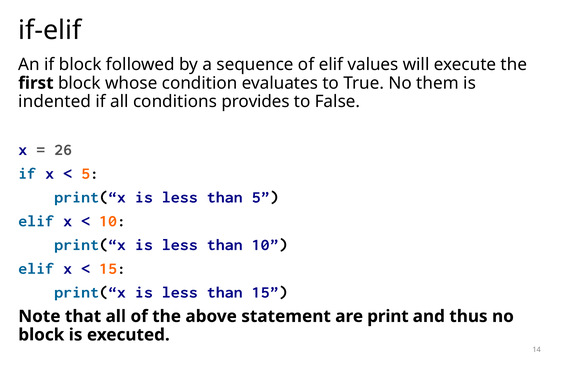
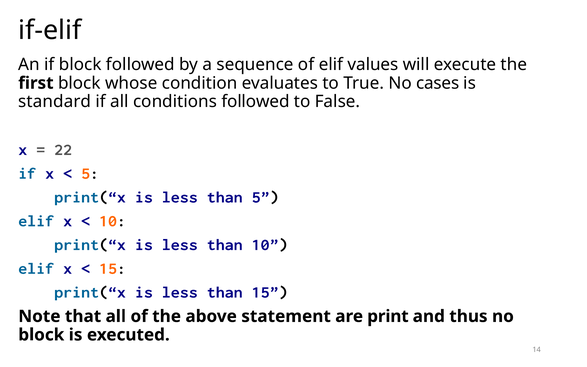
them: them -> cases
indented: indented -> standard
conditions provides: provides -> followed
26: 26 -> 22
